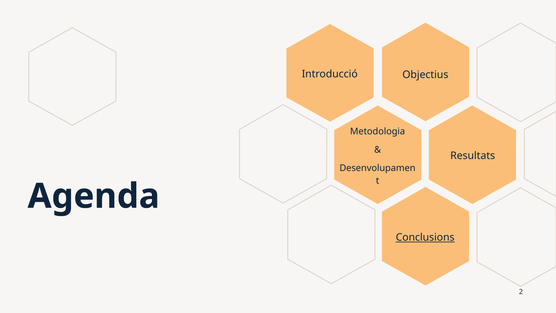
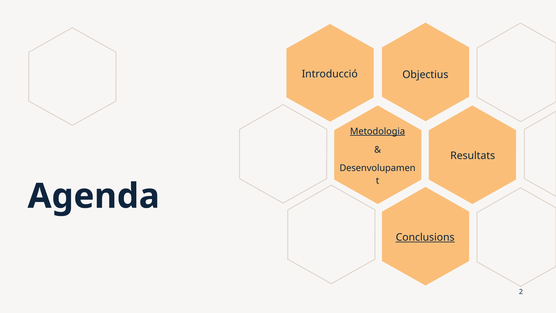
Metodologia underline: none -> present
